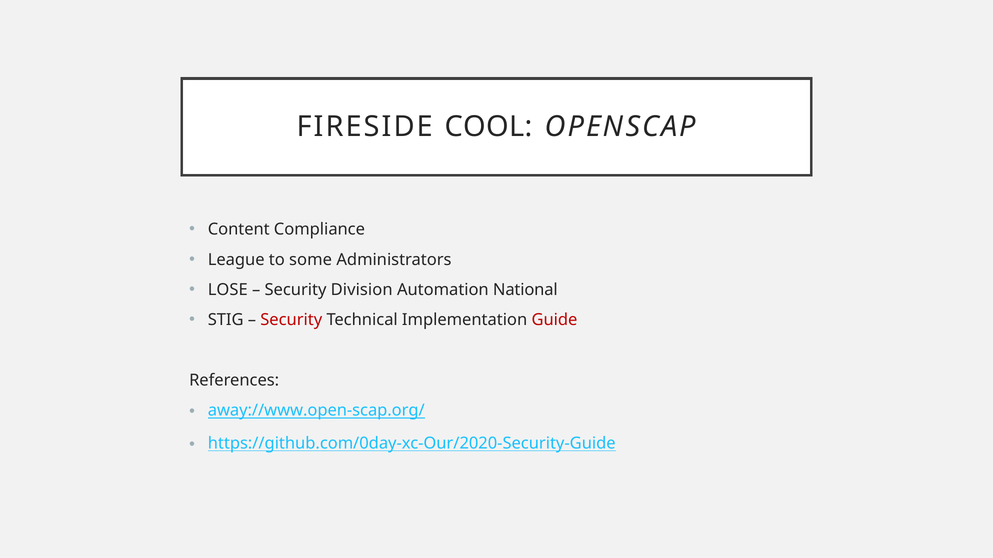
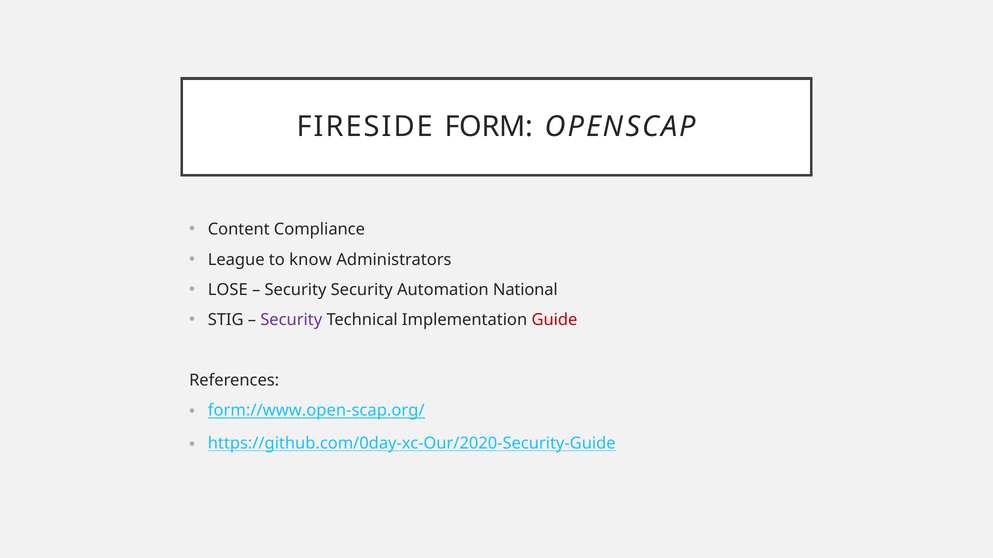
COOL: COOL -> FORM
some: some -> know
Security Division: Division -> Security
Security at (291, 320) colour: red -> purple
away://www.open-scap.org/: away://www.open-scap.org/ -> form://www.open-scap.org/
